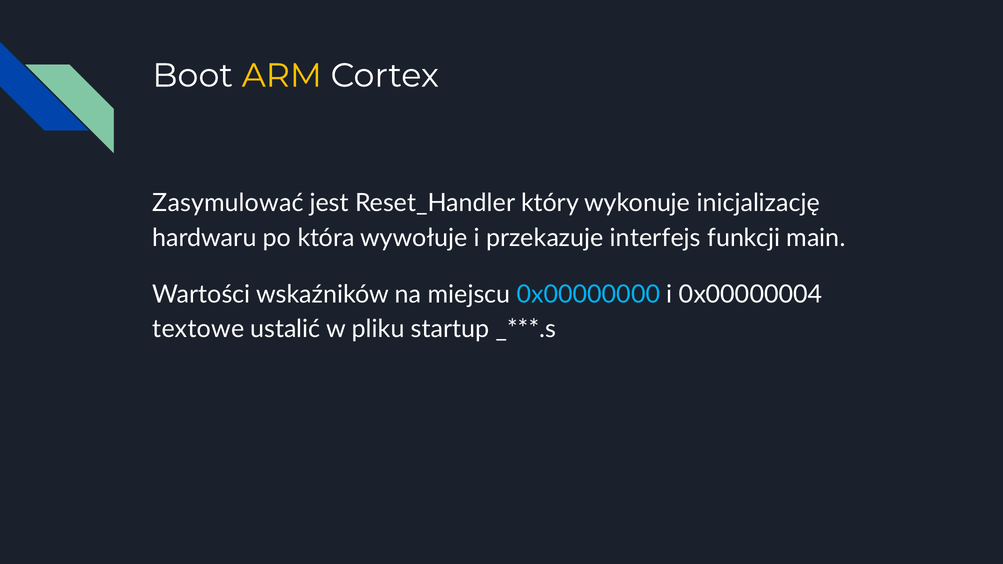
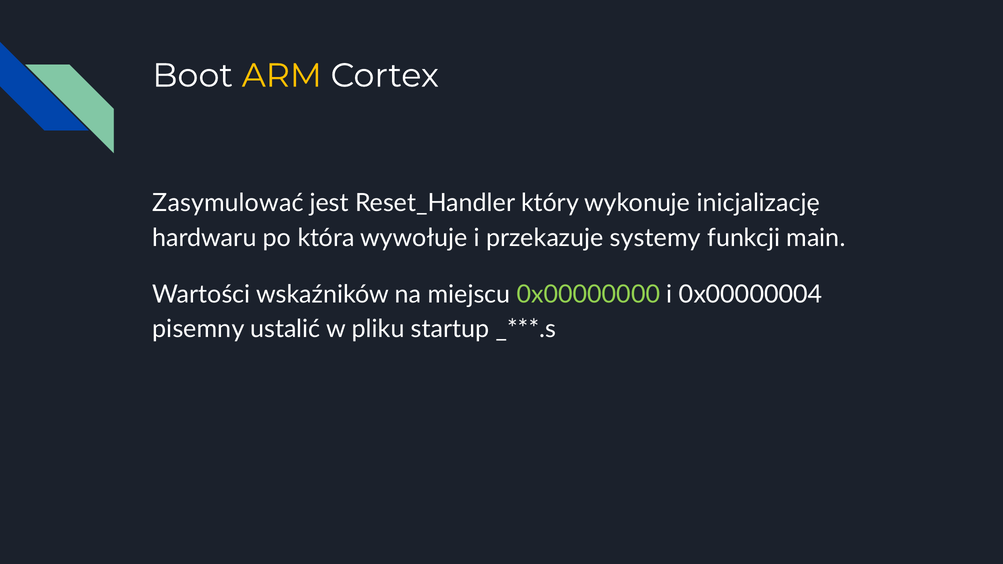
interfejs: interfejs -> systemy
0x00000000 colour: light blue -> light green
textowe: textowe -> pisemny
